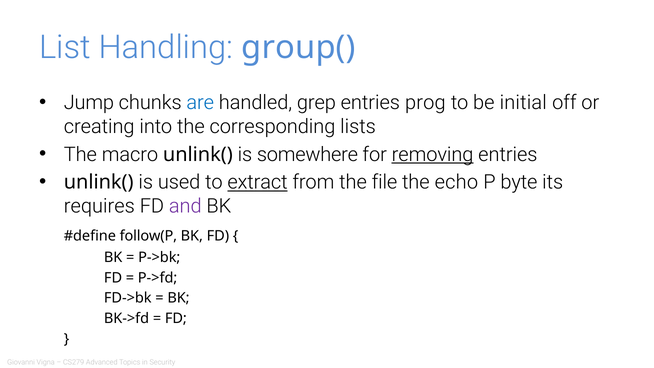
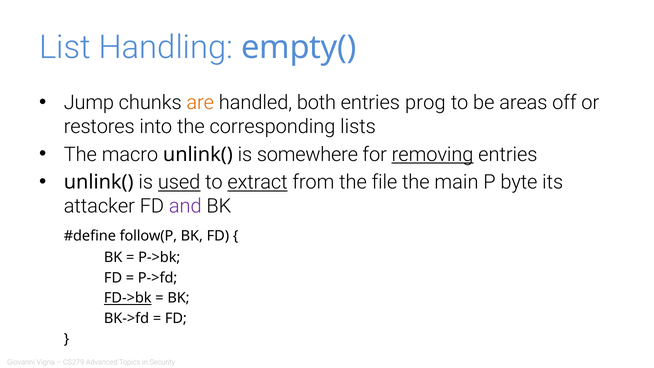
group(: group( -> empty(
are colour: blue -> orange
grep: grep -> both
initial: initial -> areas
creating: creating -> restores
used underline: none -> present
echo: echo -> main
requires: requires -> attacker
FD->bk underline: none -> present
